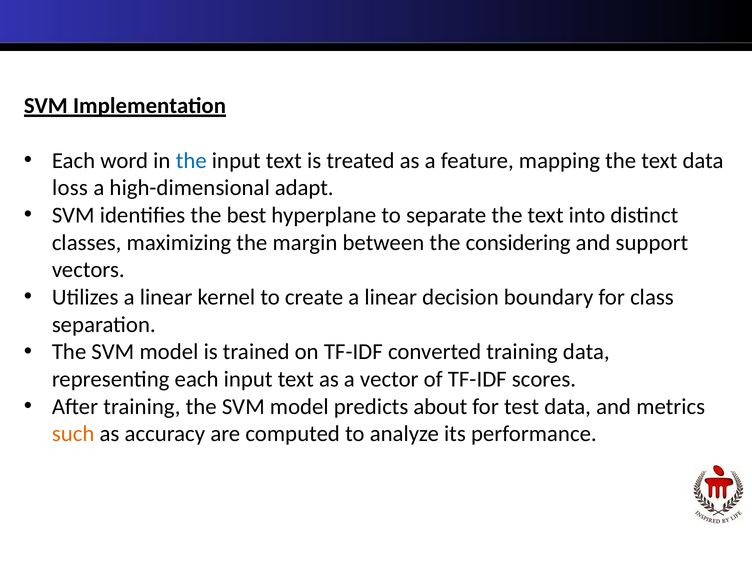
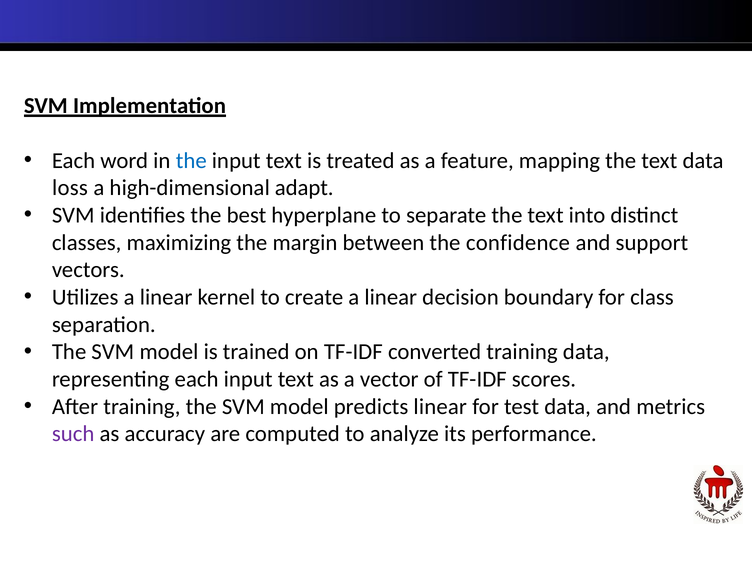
considering: considering -> confidence
predicts about: about -> linear
such colour: orange -> purple
